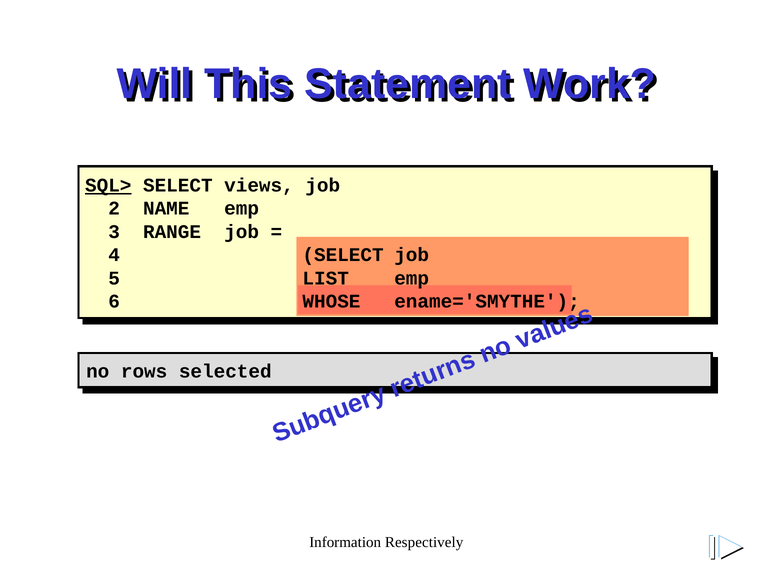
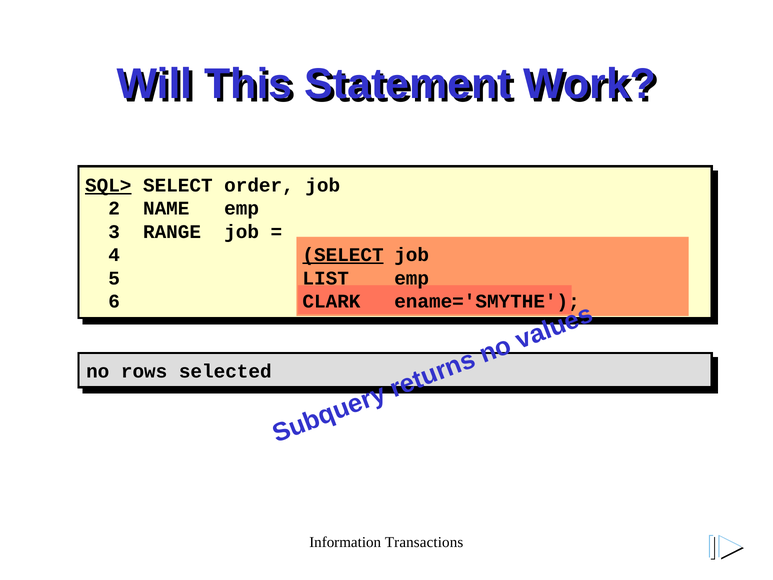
views: views -> order
SELECT at (343, 255) underline: none -> present
WHOSE: WHOSE -> CLARK
Respectively: Respectively -> Transactions
